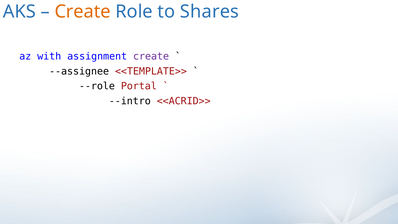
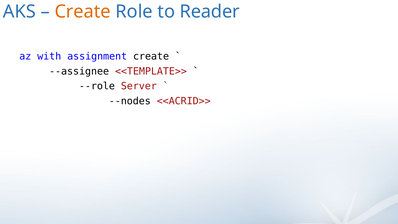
Shares: Shares -> Reader
create at (151, 56) colour: purple -> black
Portal: Portal -> Server
--intro: --intro -> --nodes
